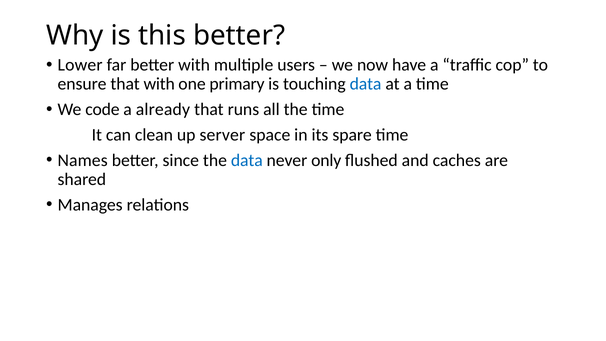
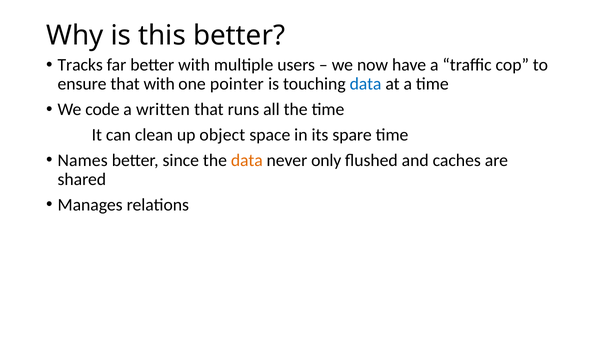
Lower: Lower -> Tracks
primary: primary -> pointer
already: already -> written
server: server -> object
data at (247, 160) colour: blue -> orange
